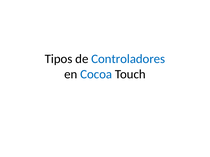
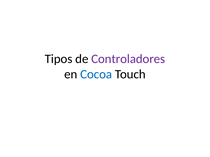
Controladores colour: blue -> purple
